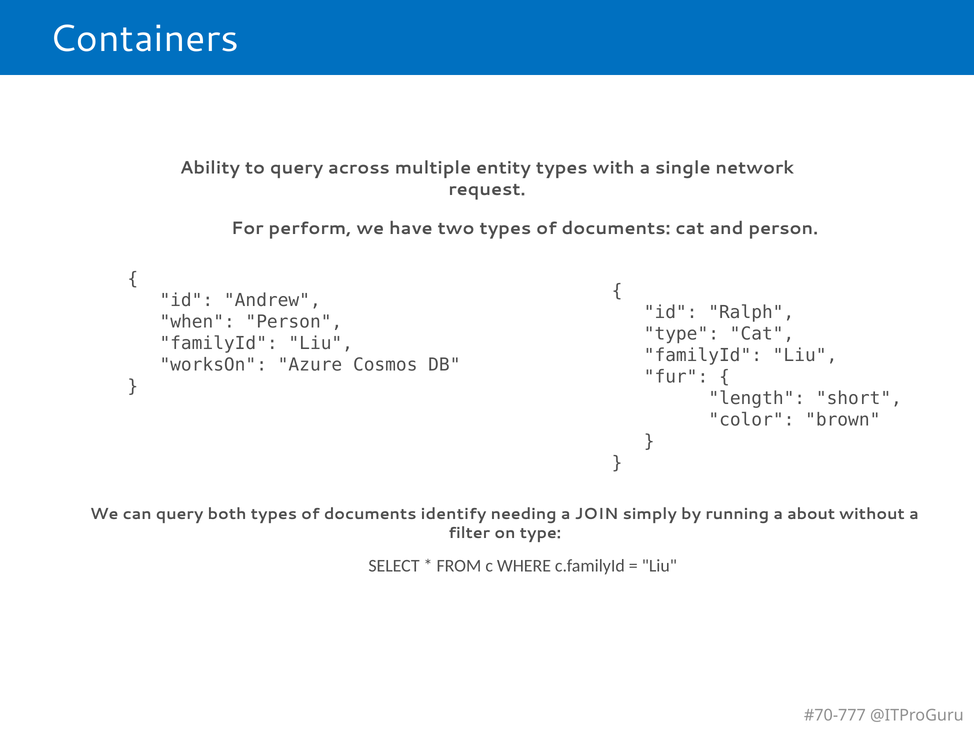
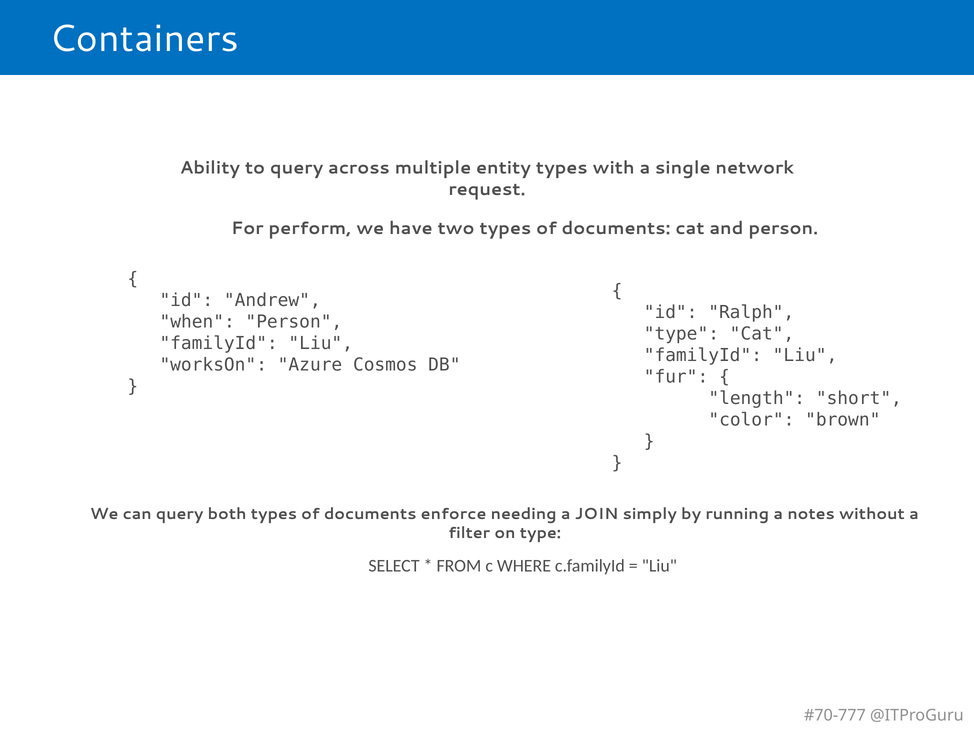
identify: identify -> enforce
about: about -> notes
